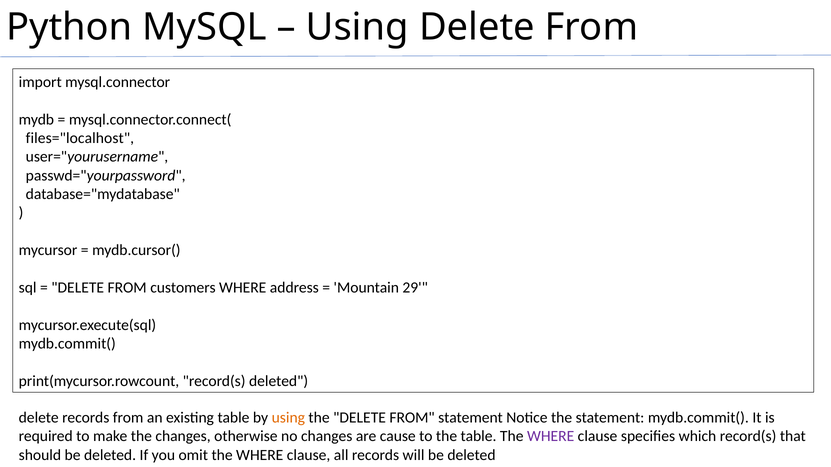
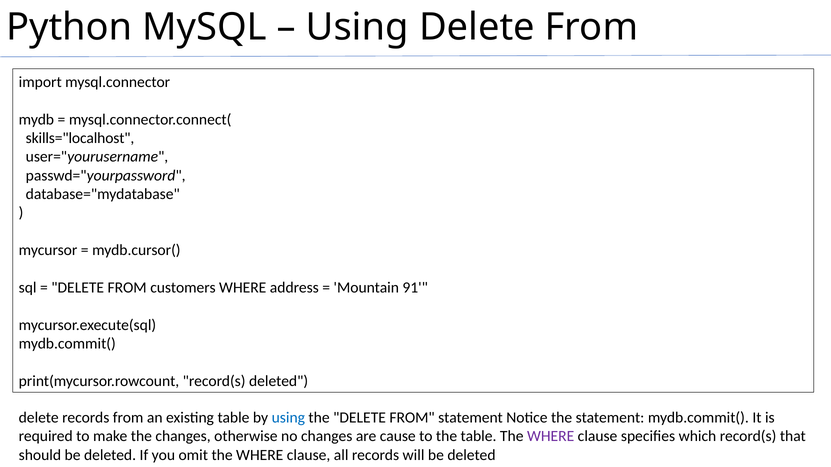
files="localhost: files="localhost -> skills="localhost
29: 29 -> 91
using at (288, 418) colour: orange -> blue
